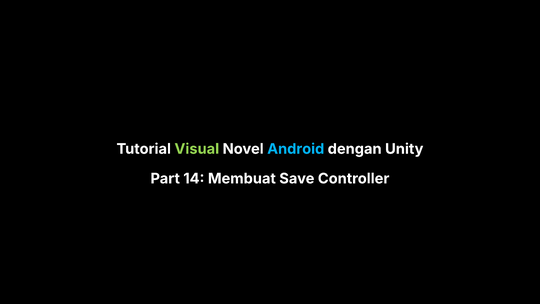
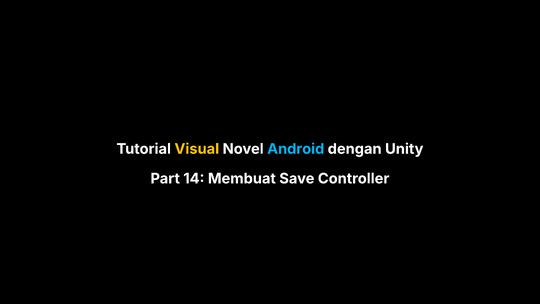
Visual colour: light green -> yellow
